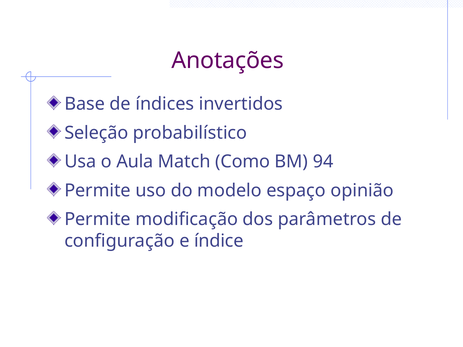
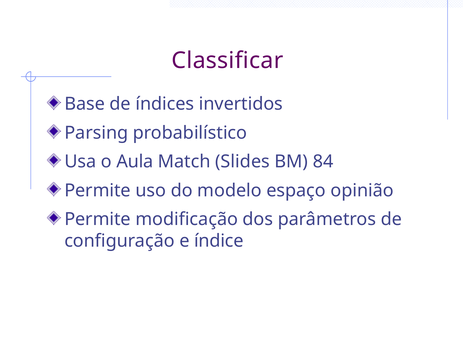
Anotações: Anotações -> Classificar
Seleção: Seleção -> Parsing
Como: Como -> Slides
94: 94 -> 84
